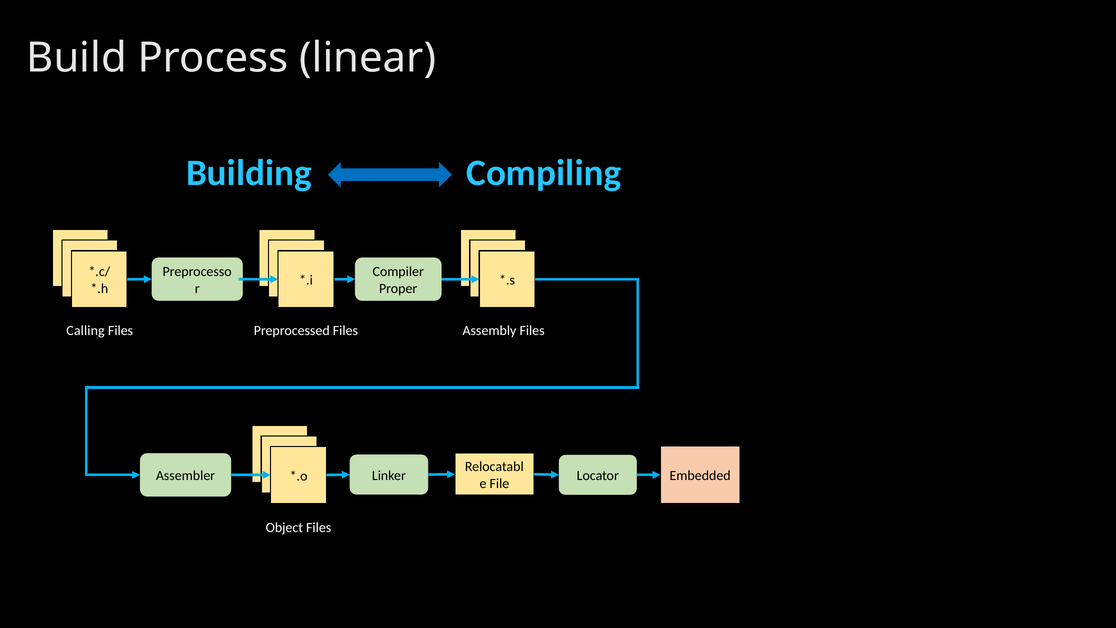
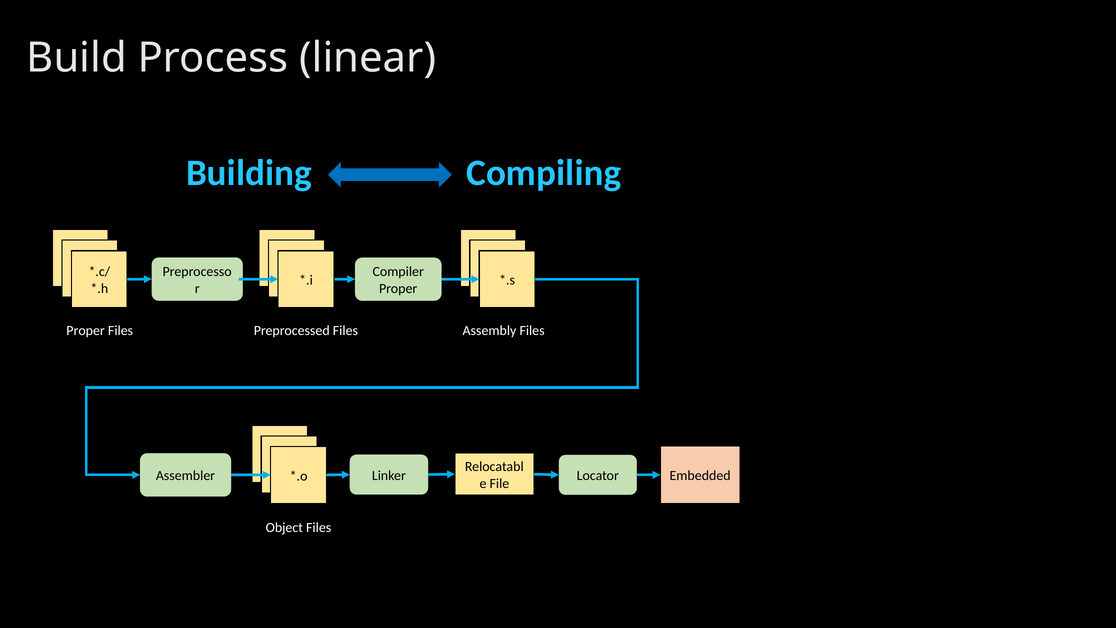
Calling at (86, 330): Calling -> Proper
